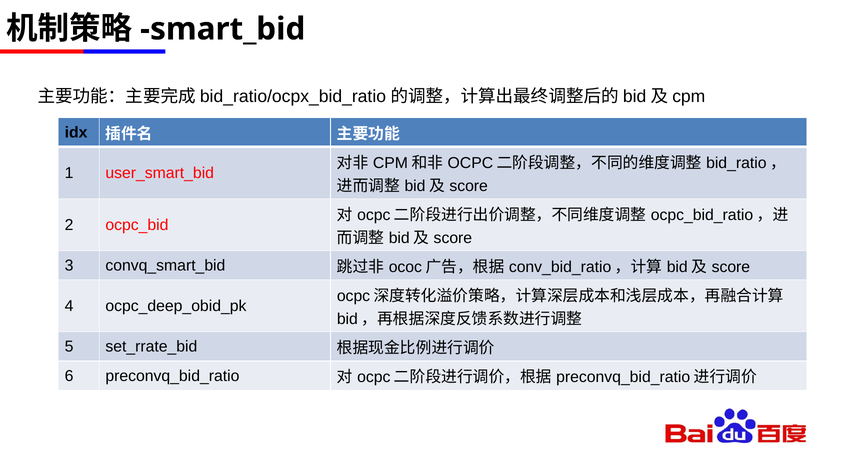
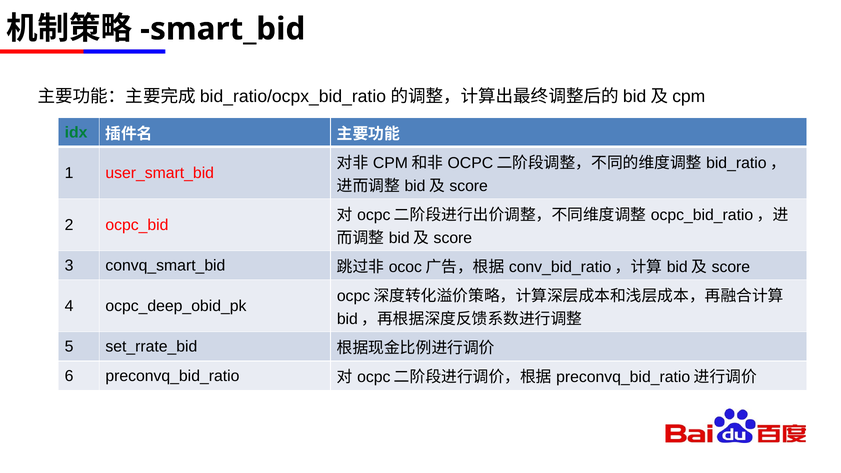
idx colour: black -> green
